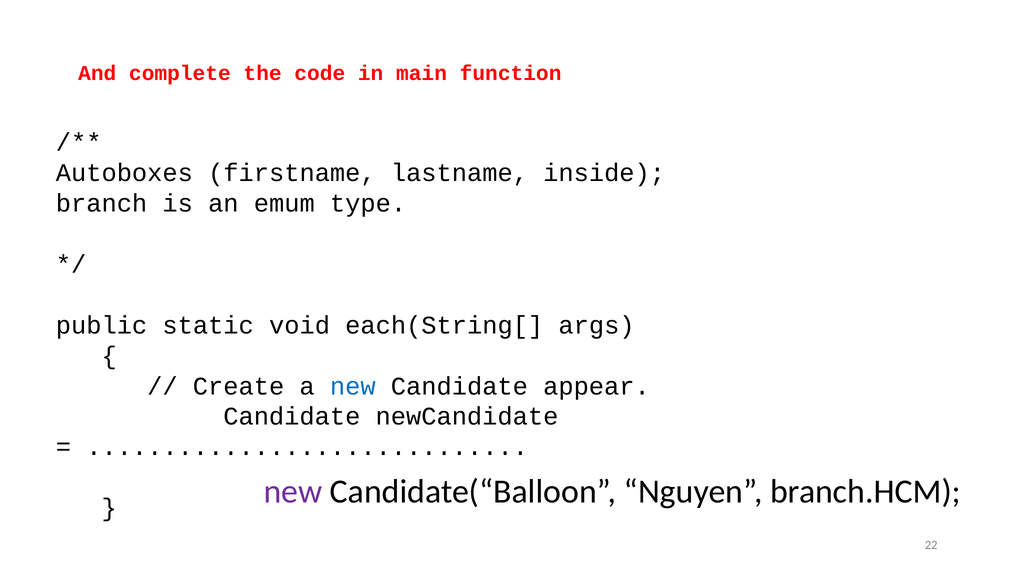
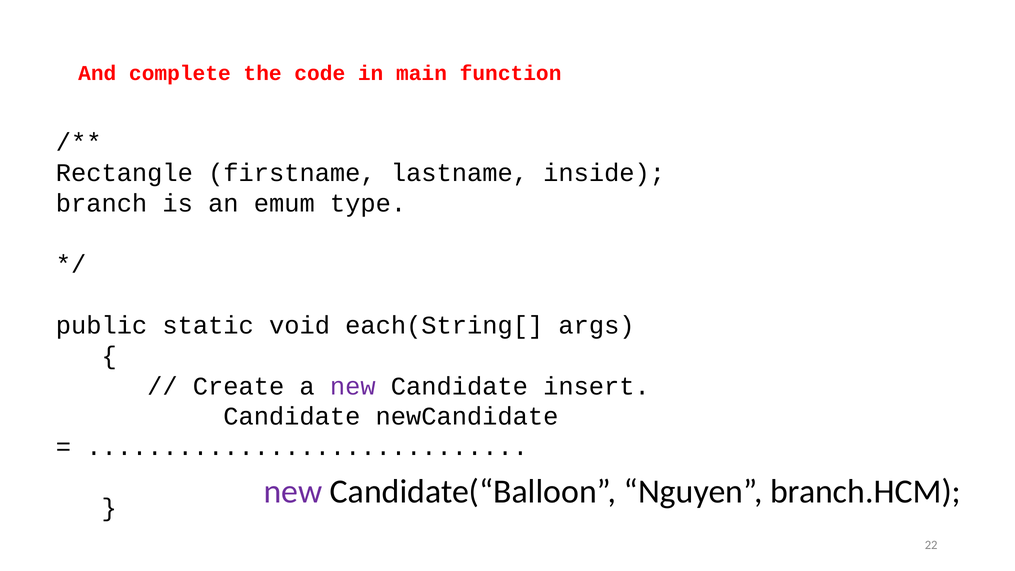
Autoboxes: Autoboxes -> Rectangle
new at (353, 386) colour: blue -> purple
appear: appear -> insert
